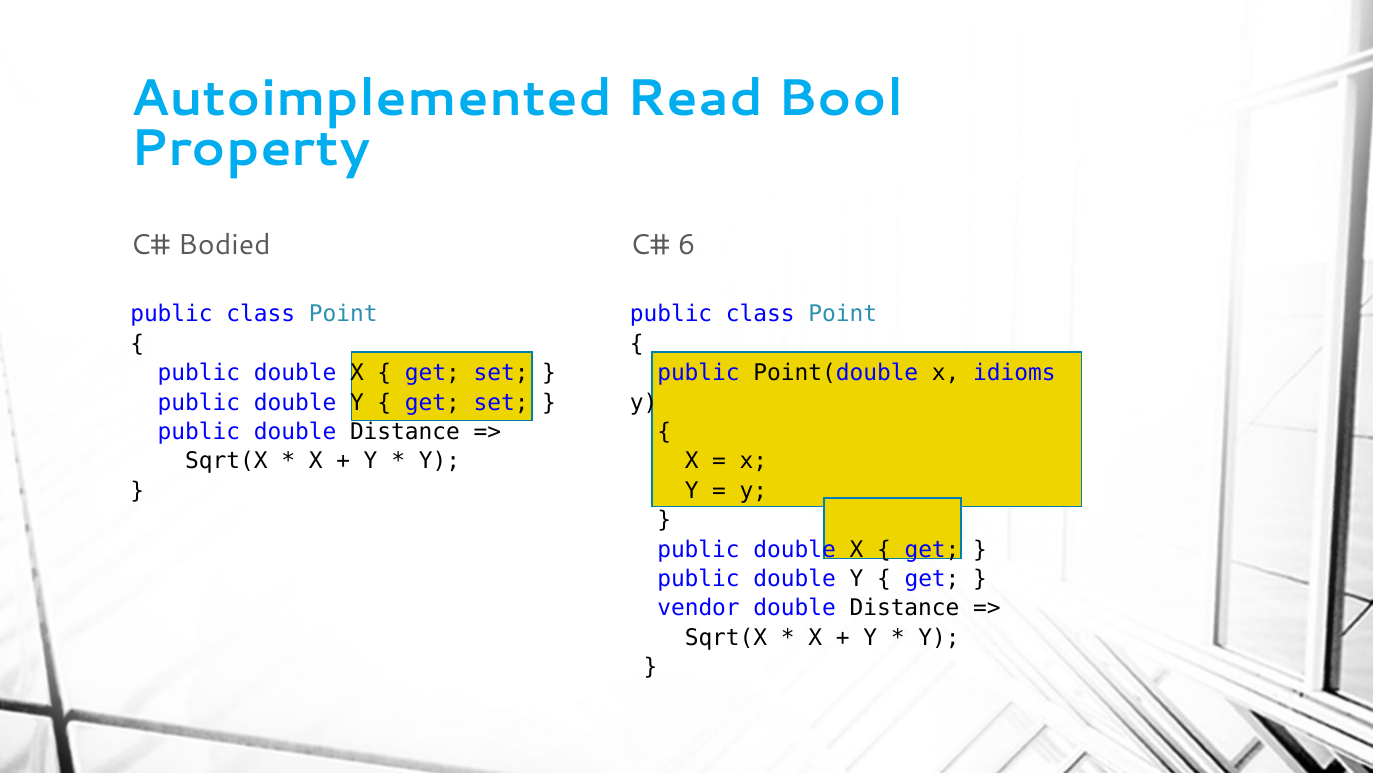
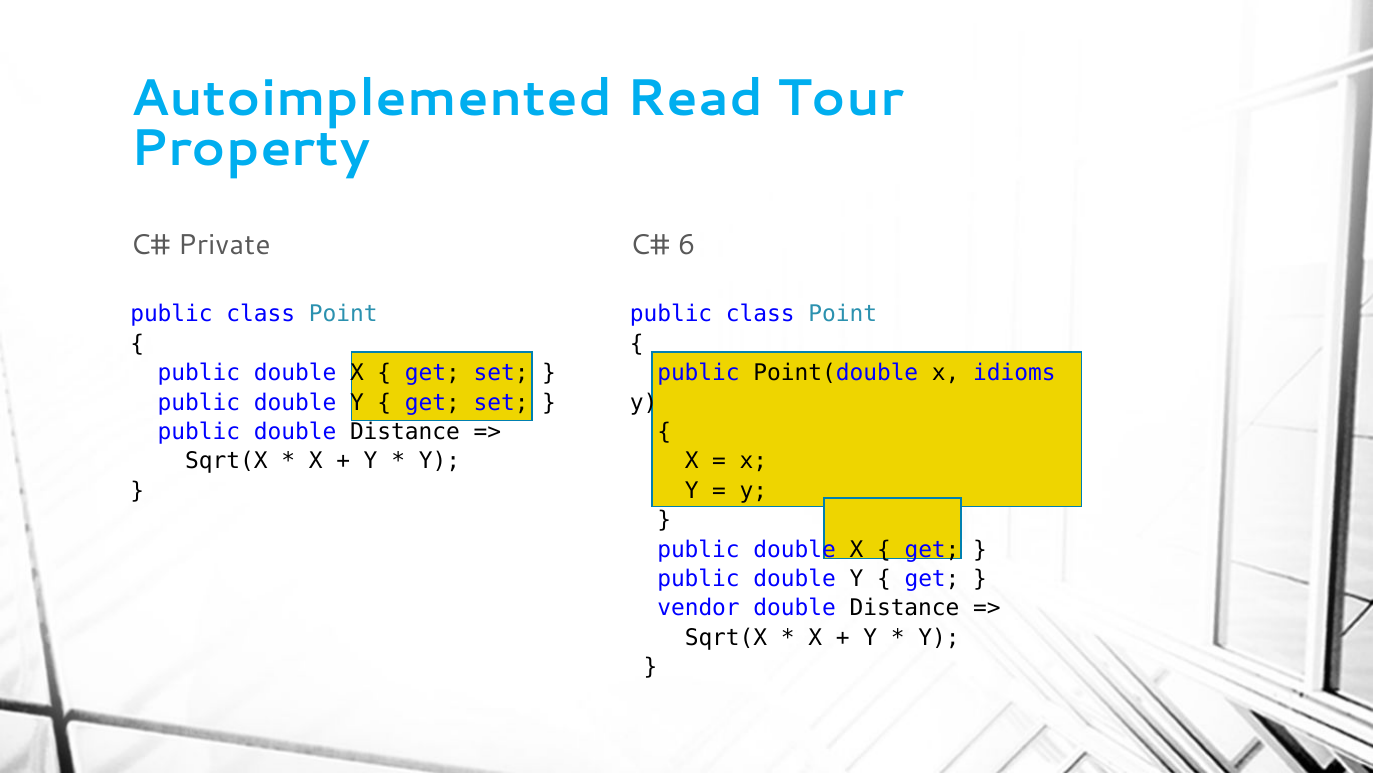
Bool: Bool -> Tour
Bodied: Bodied -> Private
